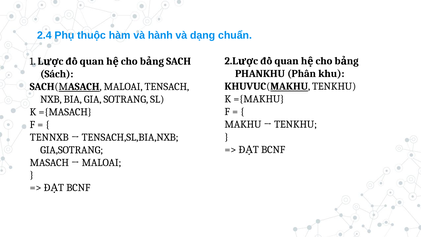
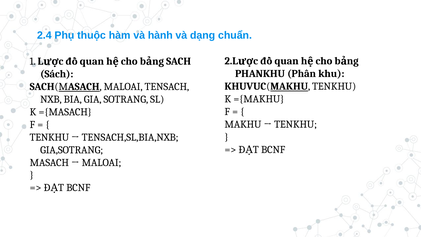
TENNXB at (49, 137): TENNXB -> TENKHU
